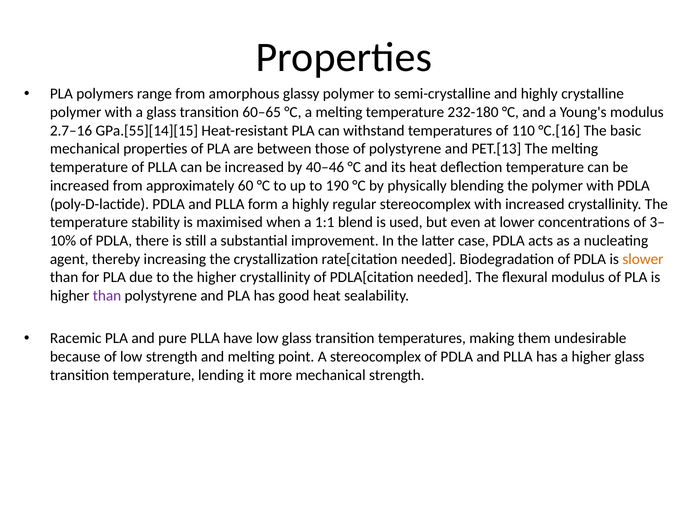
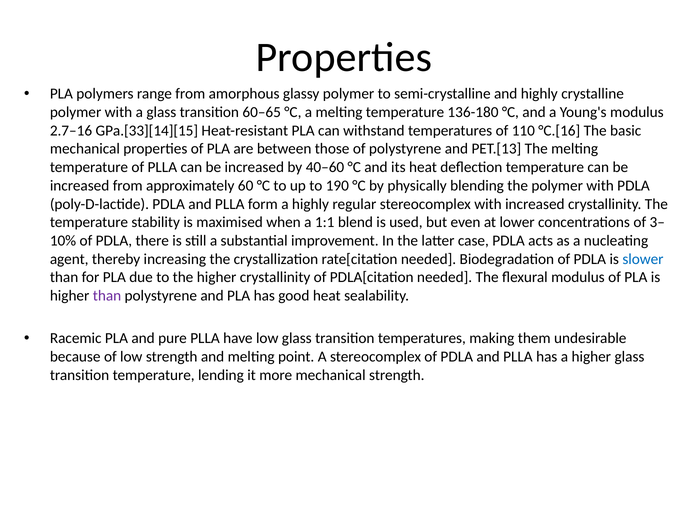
232-180: 232-180 -> 136-180
GPa.[55][14][15: GPa.[55][14][15 -> GPa.[33][14][15
40–46: 40–46 -> 40–60
slower colour: orange -> blue
